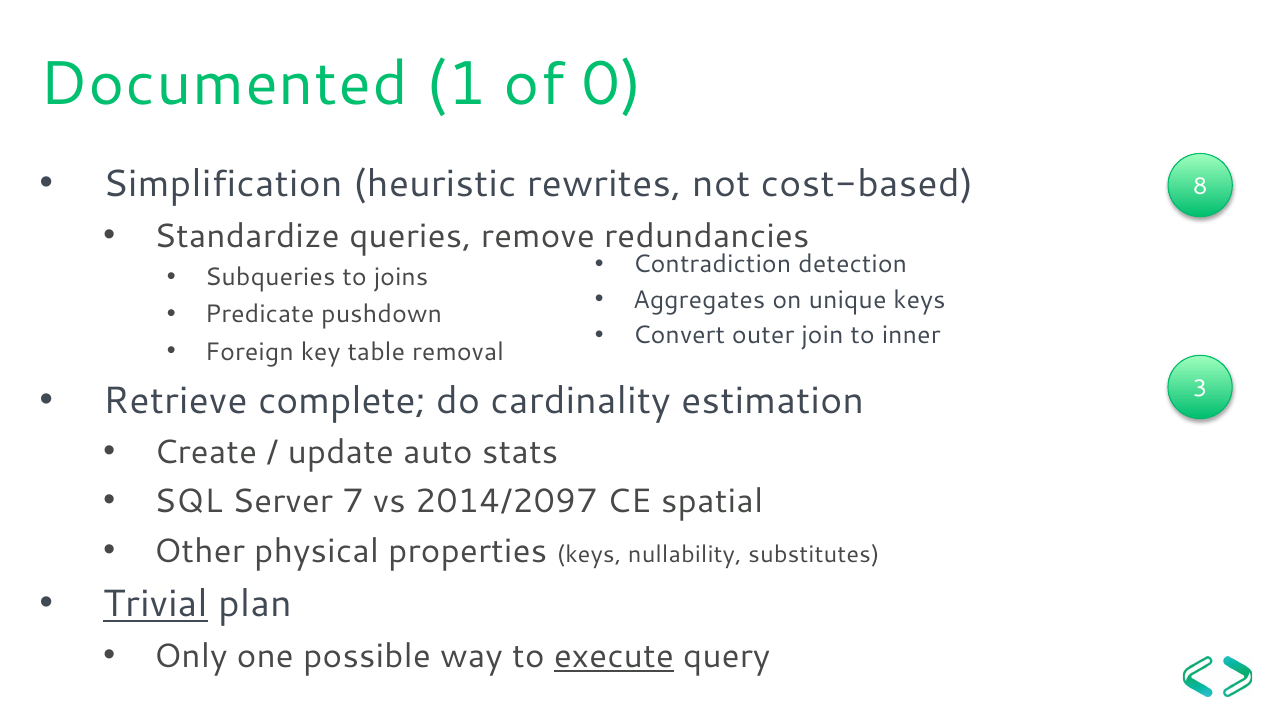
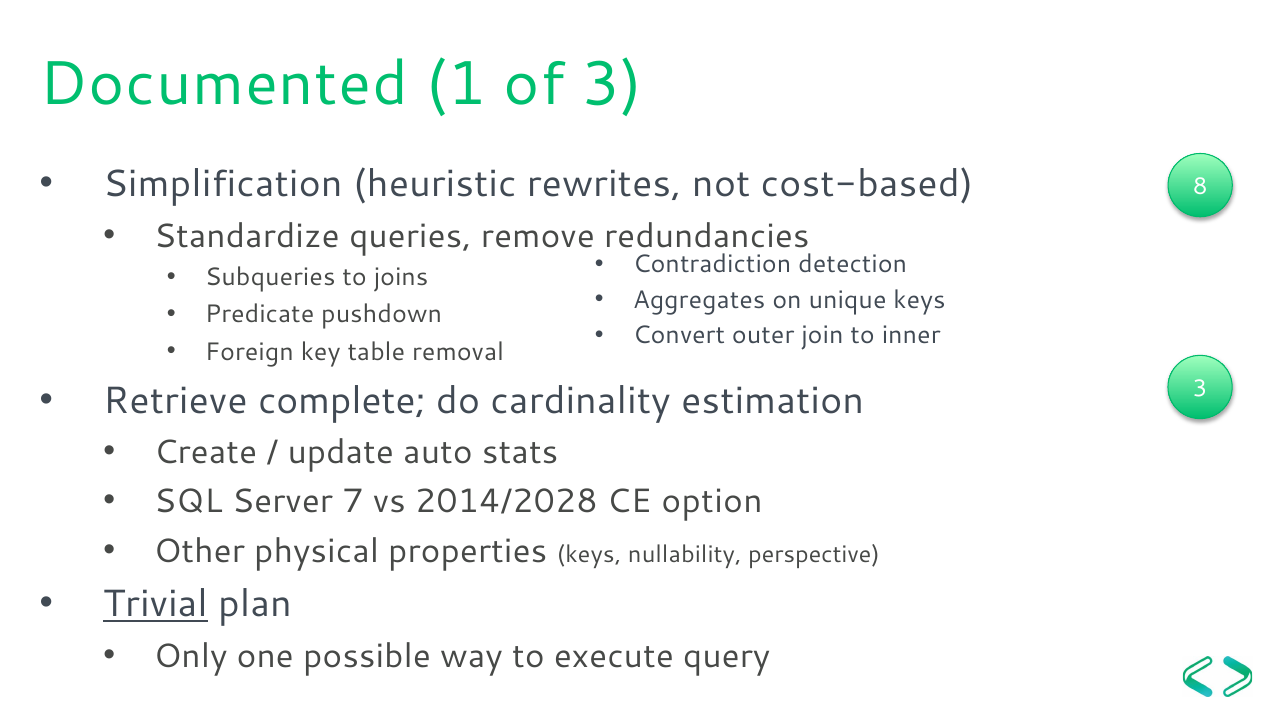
of 0: 0 -> 3
2014/2097: 2014/2097 -> 2014/2028
spatial: spatial -> option
substitutes: substitutes -> perspective
execute underline: present -> none
